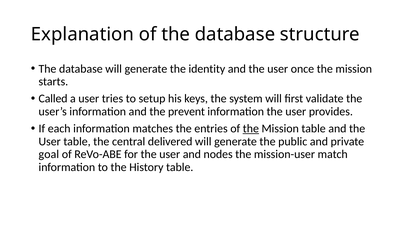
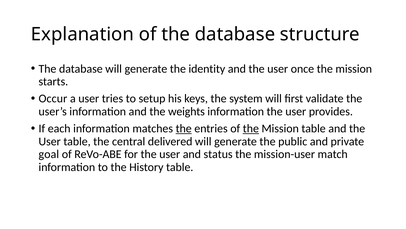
Called: Called -> Occur
prevent: prevent -> weights
the at (184, 128) underline: none -> present
nodes: nodes -> status
